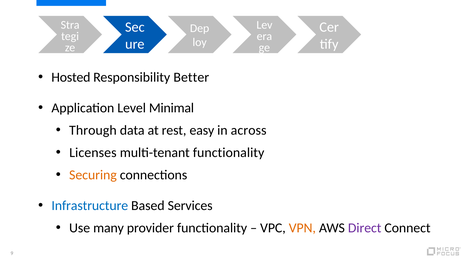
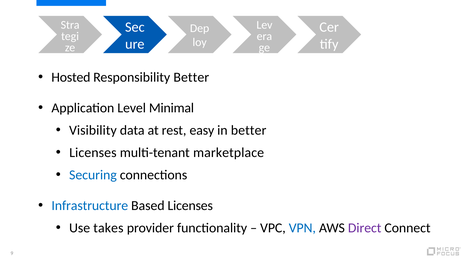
Through: Through -> Visibility
in across: across -> better
multi-tenant functionality: functionality -> marketplace
Securing colour: orange -> blue
Based Services: Services -> Licenses
many: many -> takes
VPN colour: orange -> blue
